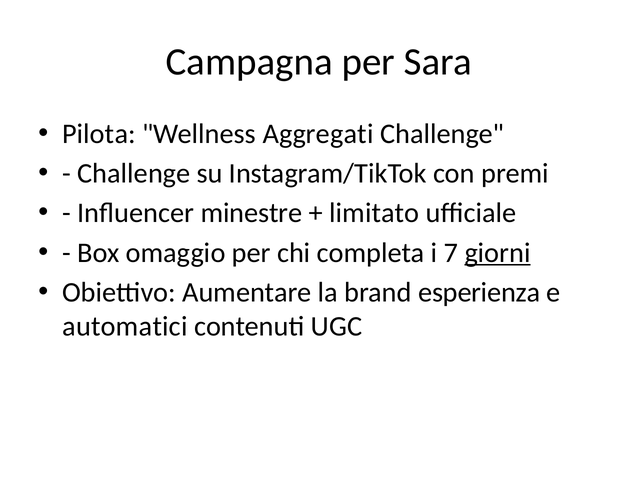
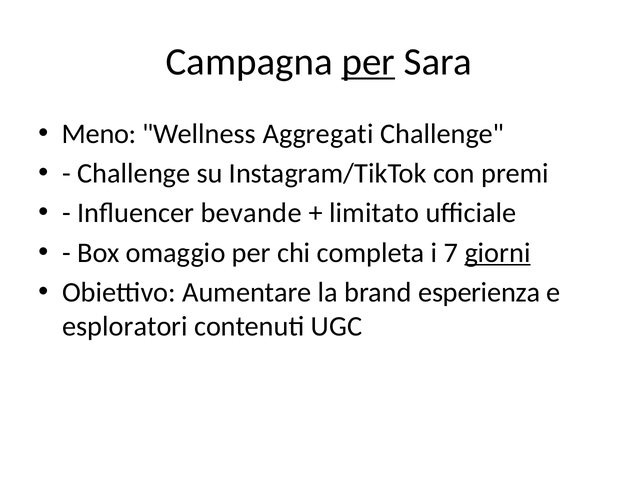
per at (368, 62) underline: none -> present
Pilota: Pilota -> Meno
minestre: minestre -> bevande
automatici: automatici -> esploratori
